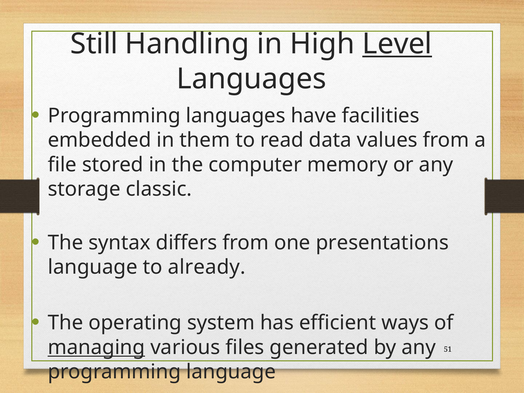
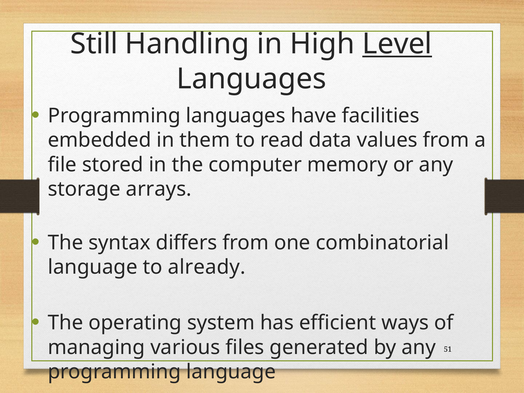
classic: classic -> arrays
presentations: presentations -> combinatorial
managing underline: present -> none
